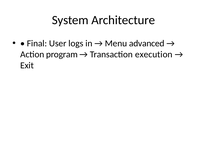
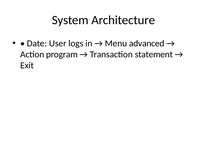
Final: Final -> Date
execution: execution -> statement
